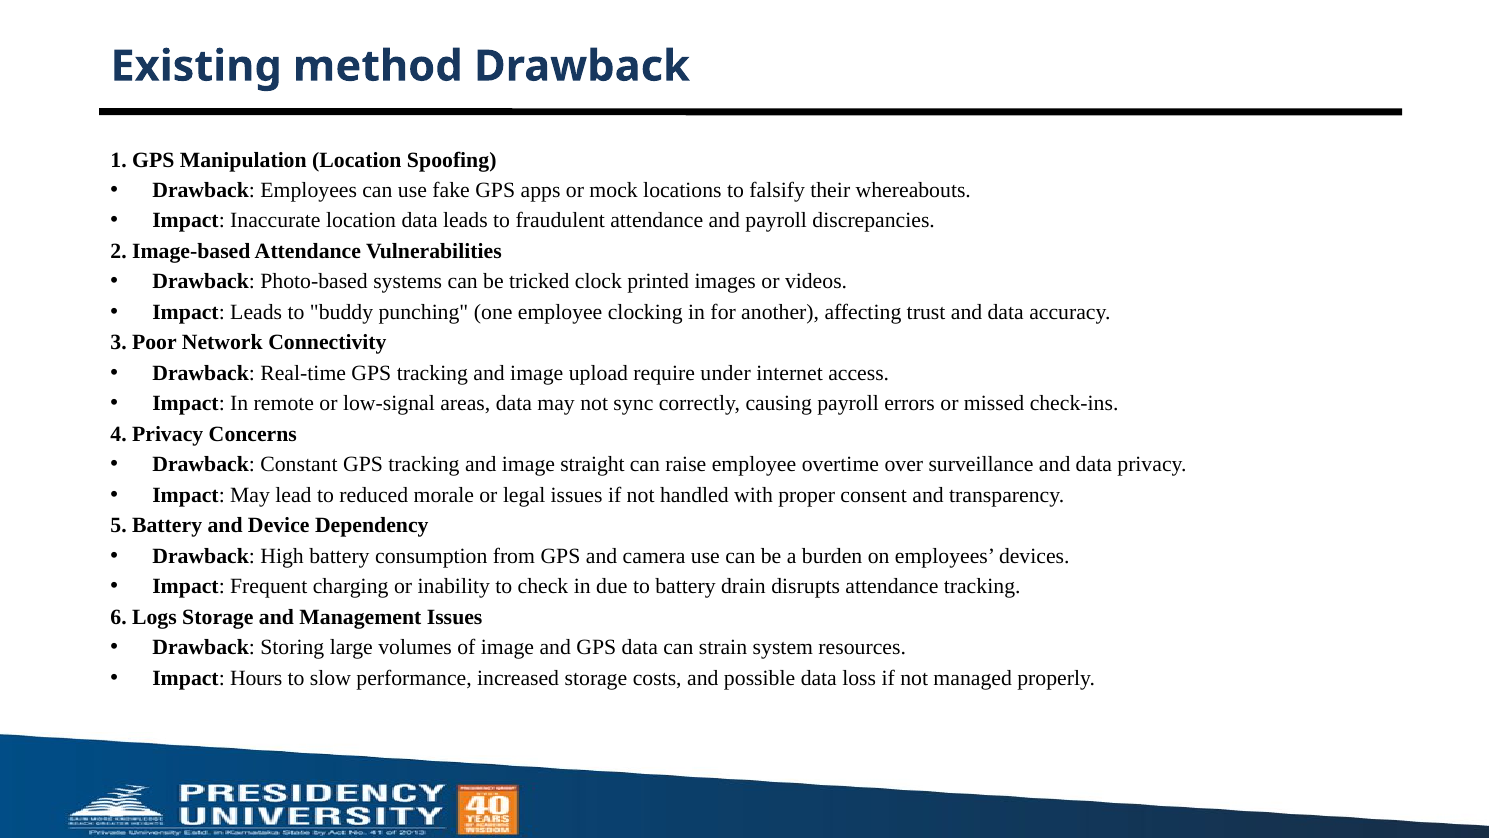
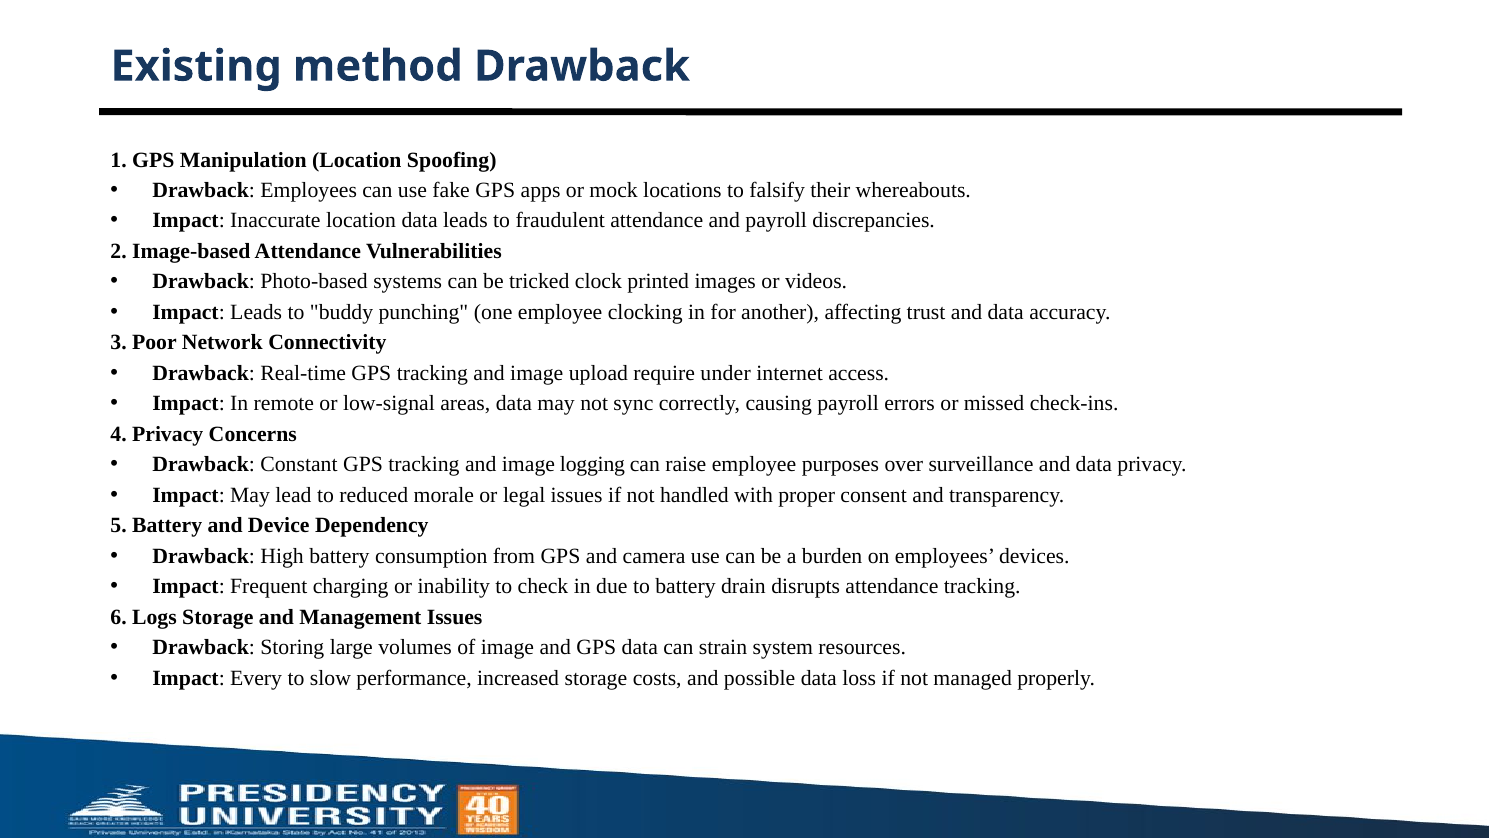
straight: straight -> logging
overtime: overtime -> purposes
Hours: Hours -> Every
